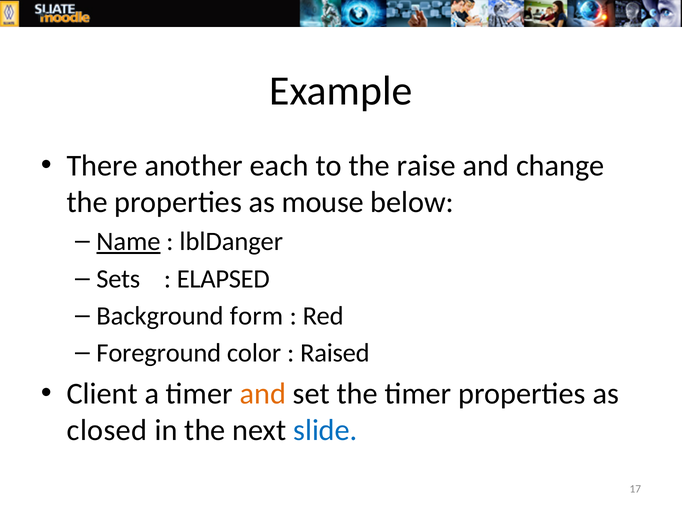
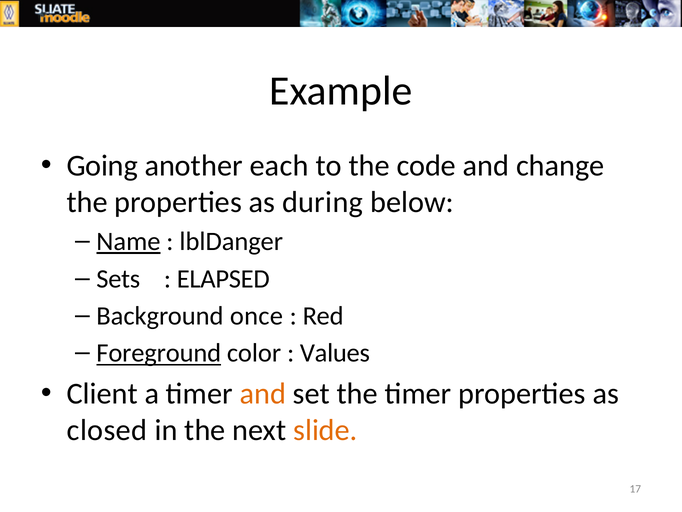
There: There -> Going
raise: raise -> code
mouse: mouse -> during
form: form -> once
Foreground underline: none -> present
Raised: Raised -> Values
slide colour: blue -> orange
